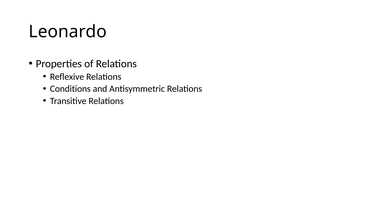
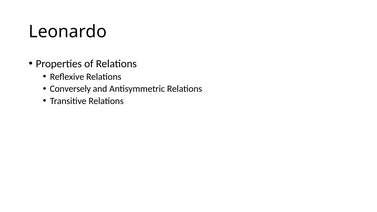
Conditions: Conditions -> Conversely
